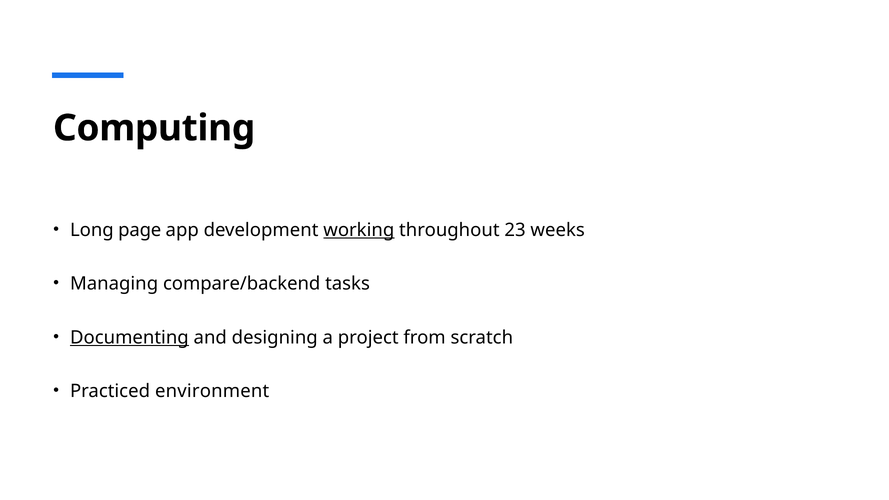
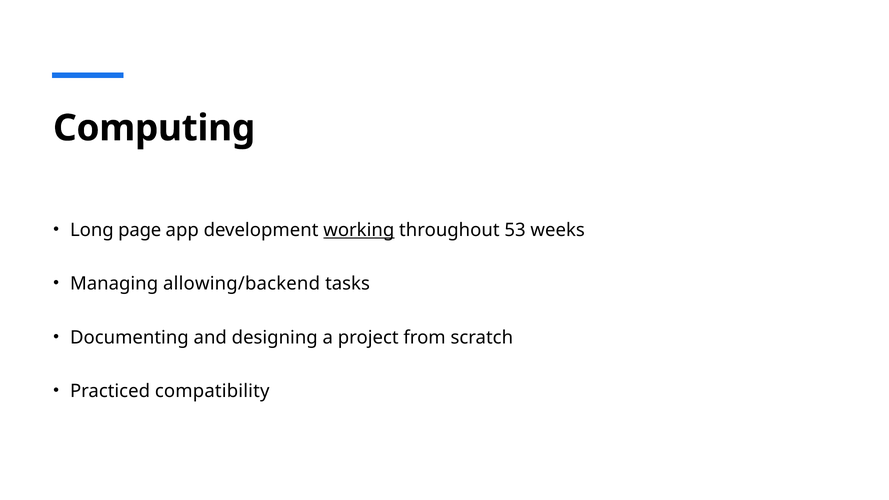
23: 23 -> 53
compare/backend: compare/backend -> allowing/backend
Documenting underline: present -> none
environment: environment -> compatibility
